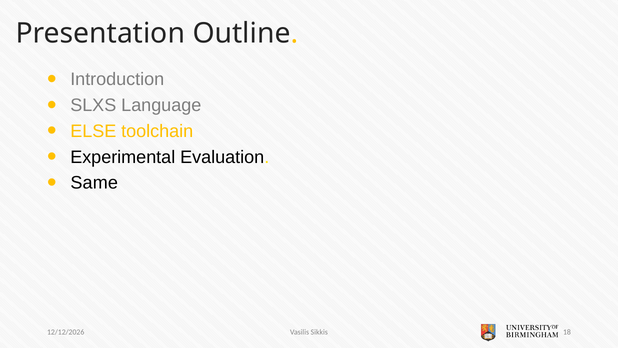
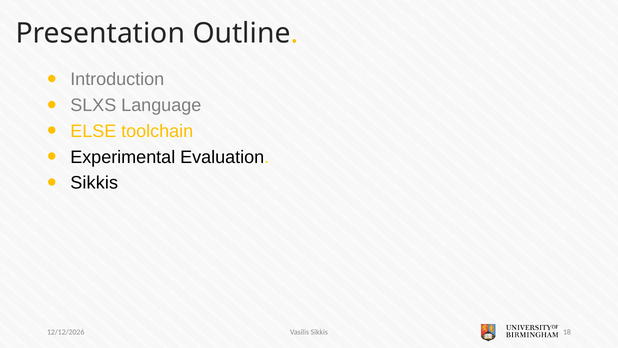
Same at (94, 183): Same -> Sikkis
